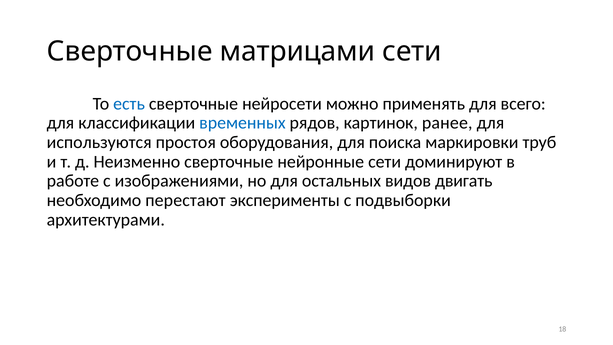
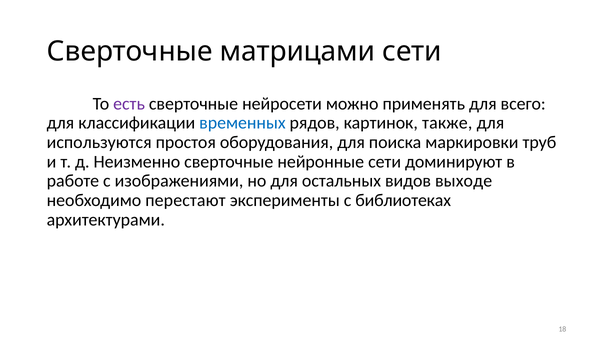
есть colour: blue -> purple
ранее: ранее -> также
двигать: двигать -> выходе
подвыборки: подвыборки -> библиотеках
